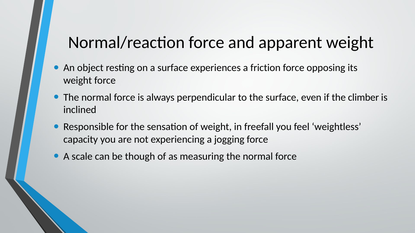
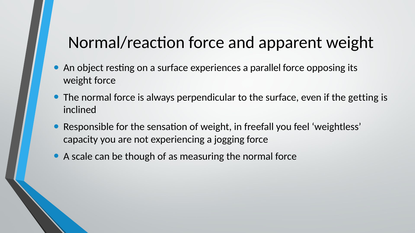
friction: friction -> parallel
climber: climber -> getting
